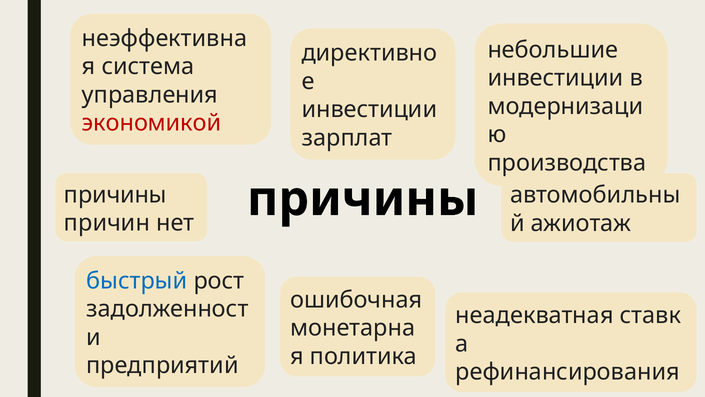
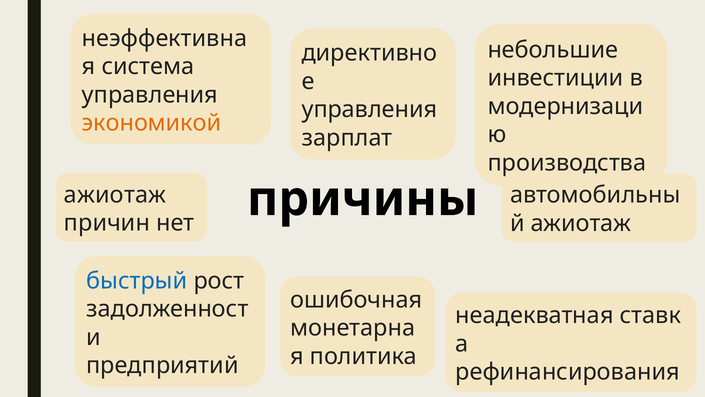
инвестиции at (369, 110): инвестиции -> управления
экономикой colour: red -> orange
причины at (115, 195): причины -> ажиотаж
